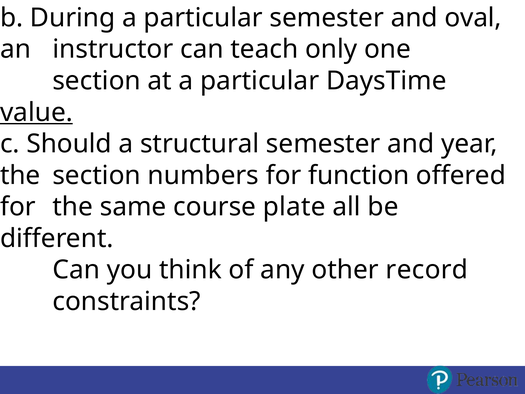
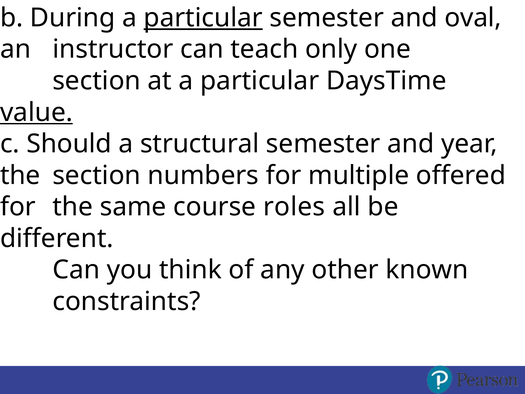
particular at (203, 18) underline: none -> present
function: function -> multiple
plate: plate -> roles
record: record -> known
